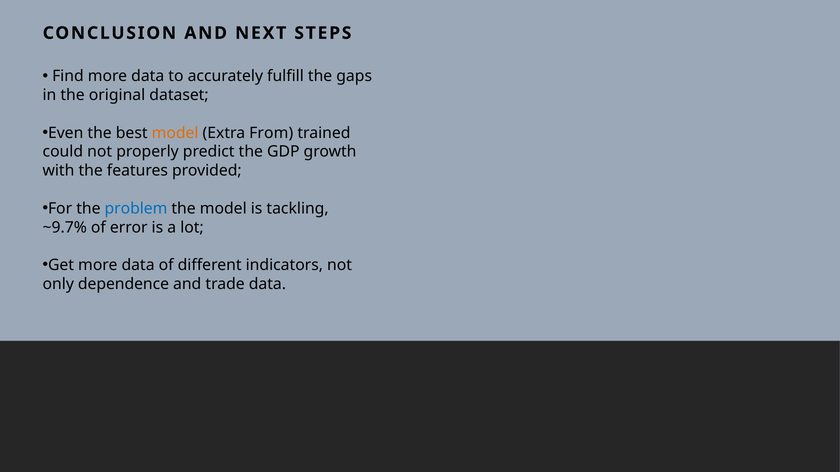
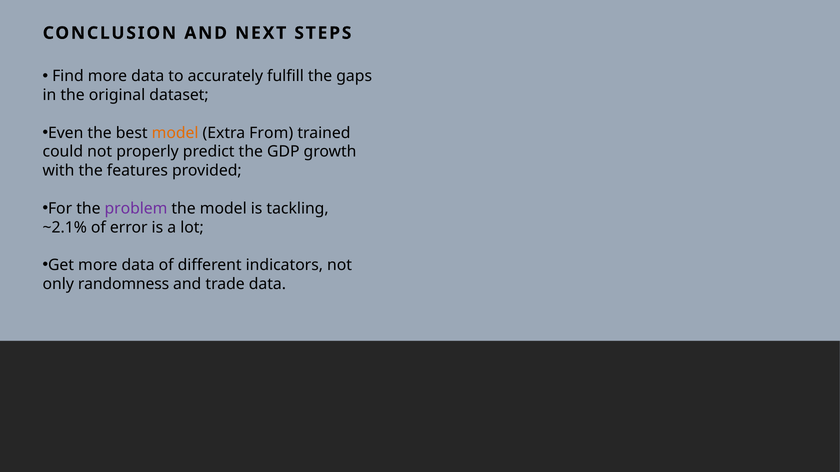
problem colour: blue -> purple
~9.7%: ~9.7% -> ~2.1%
dependence: dependence -> randomness
